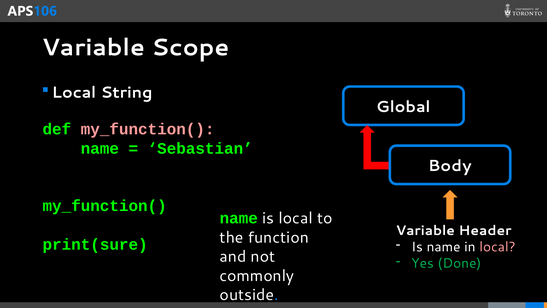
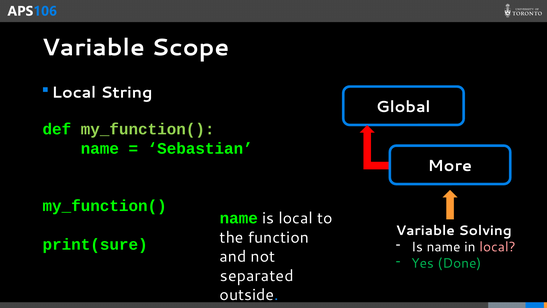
my_function( at (148, 129) colour: pink -> light green
Body: Body -> More
Header: Header -> Solving
commonly: commonly -> separated
